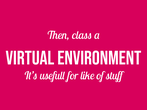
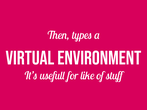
class: class -> types
